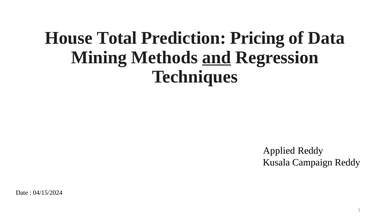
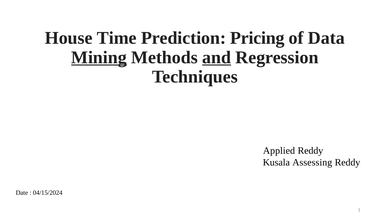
Total: Total -> Time
Mining underline: none -> present
Campaign: Campaign -> Assessing
